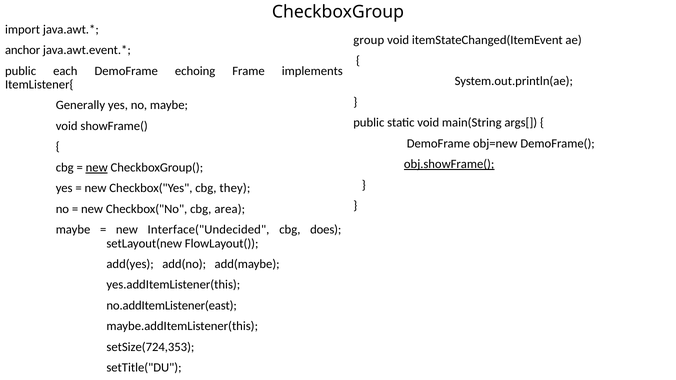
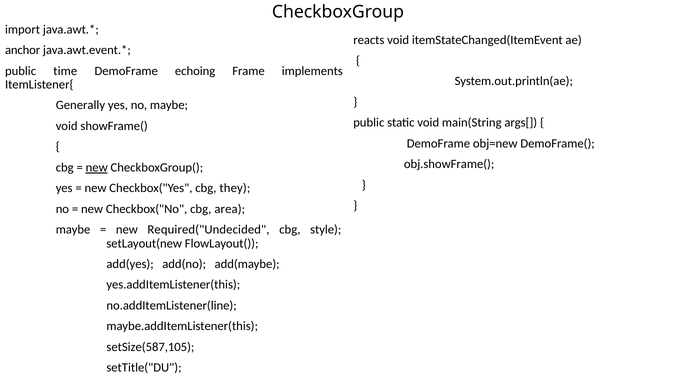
group: group -> reacts
each: each -> time
obj.showFrame( underline: present -> none
Interface("Undecided: Interface("Undecided -> Required("Undecided
does: does -> style
no.addItemListener(east: no.addItemListener(east -> no.addItemListener(line
setSize(724,353: setSize(724,353 -> setSize(587,105
